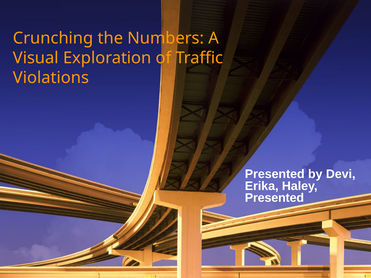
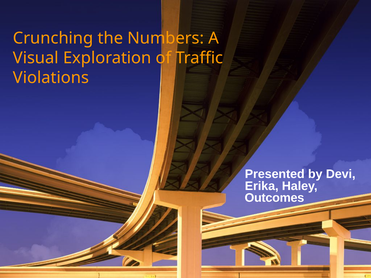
Presented at (274, 198): Presented -> Outcomes
